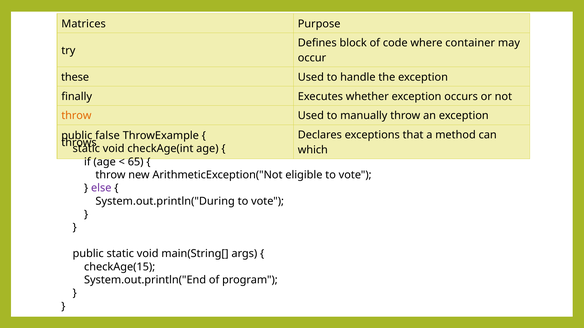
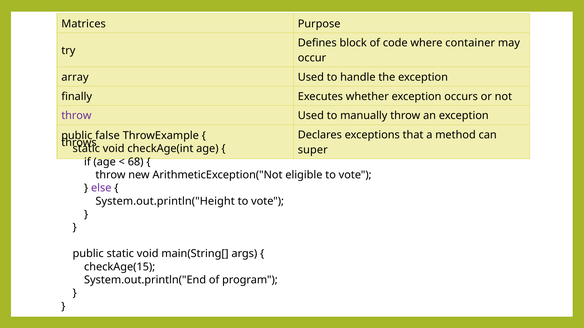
these: these -> array
throw at (76, 116) colour: orange -> purple
which: which -> super
65: 65 -> 68
System.out.println("During: System.out.println("During -> System.out.println("Height
